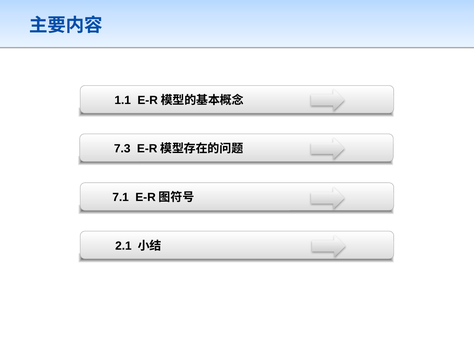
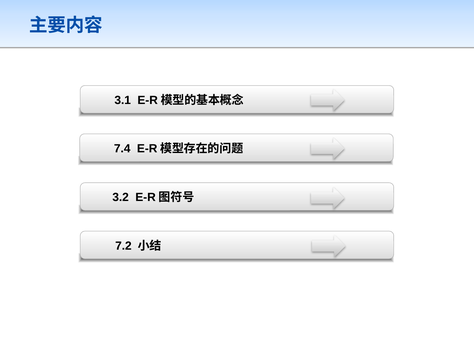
1.1: 1.1 -> 3.1
7.3: 7.3 -> 7.4
7.1: 7.1 -> 3.2
2.1: 2.1 -> 7.2
